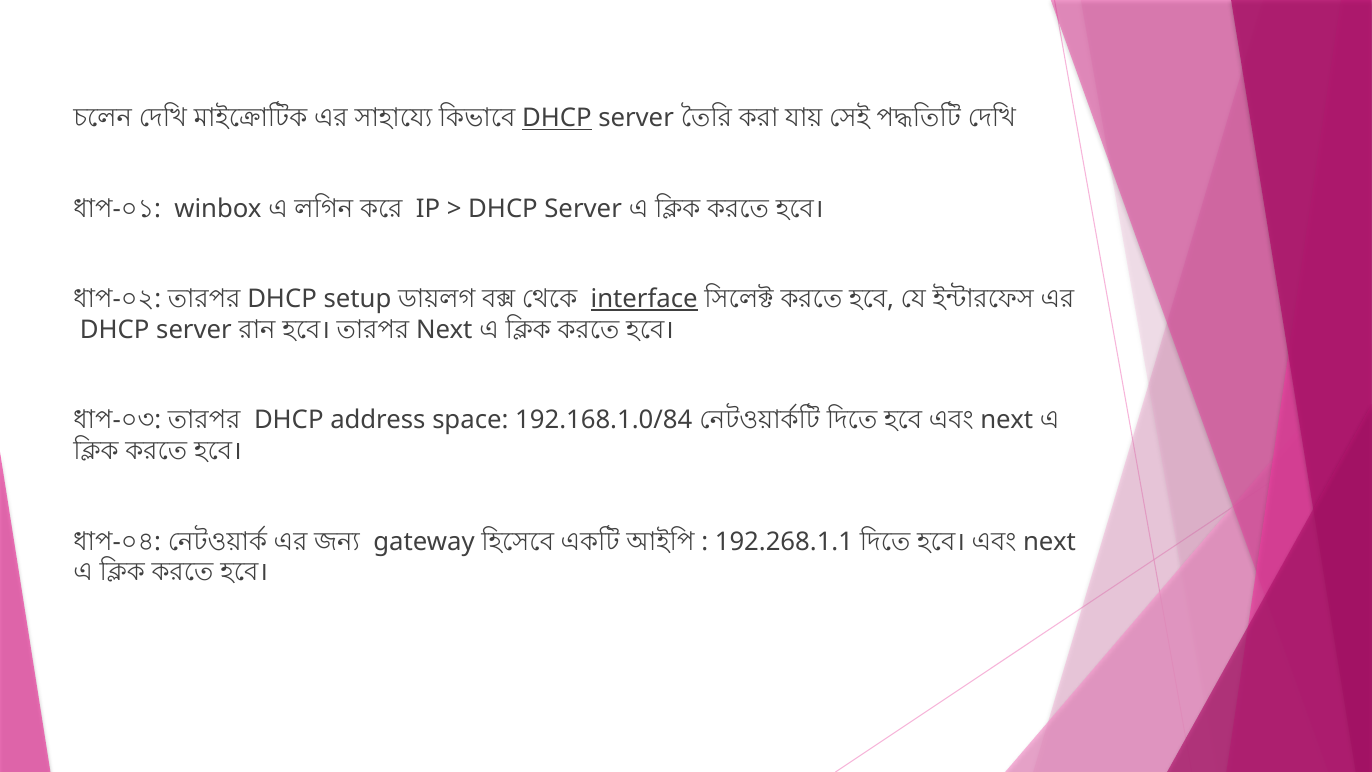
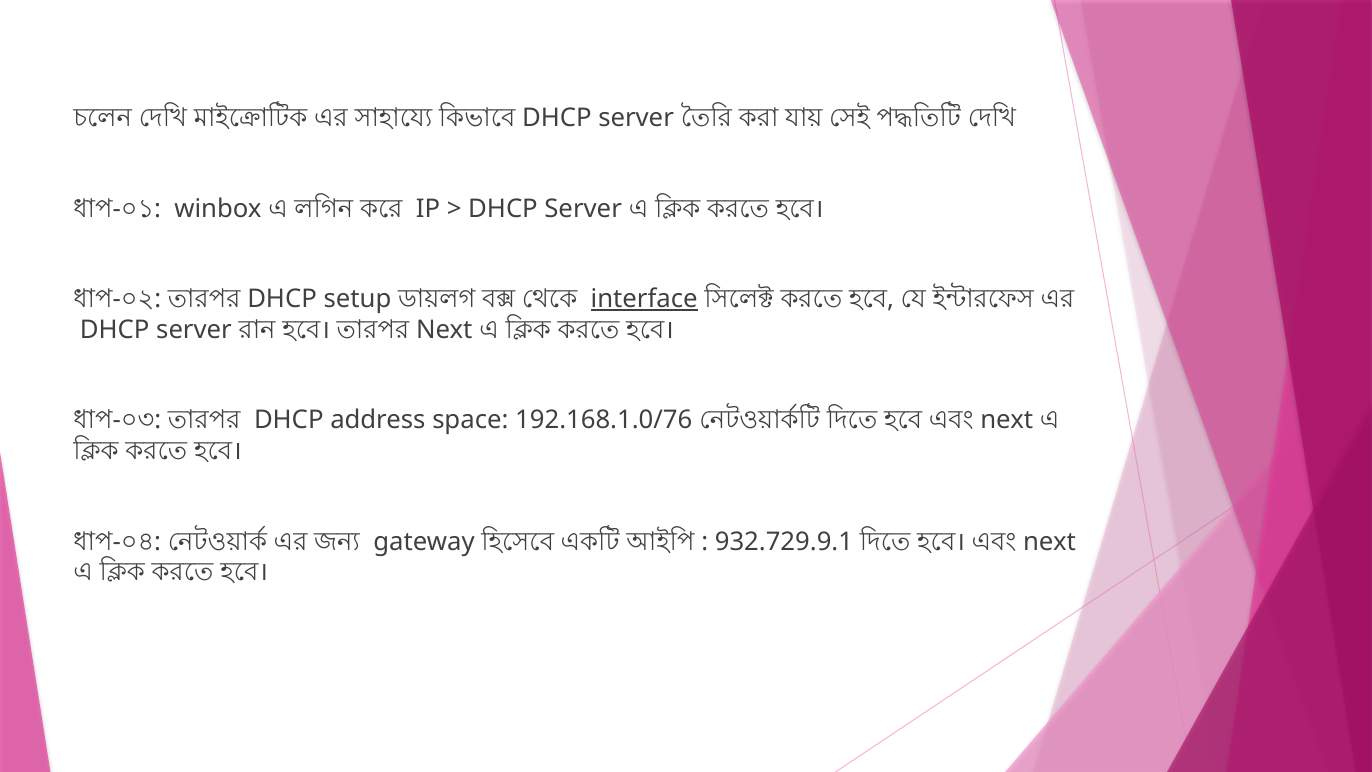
DHCP at (557, 118) underline: present -> none
192.168.1.0/84: 192.168.1.0/84 -> 192.168.1.0/76
192.268.1.1: 192.268.1.1 -> 932.729.9.1
